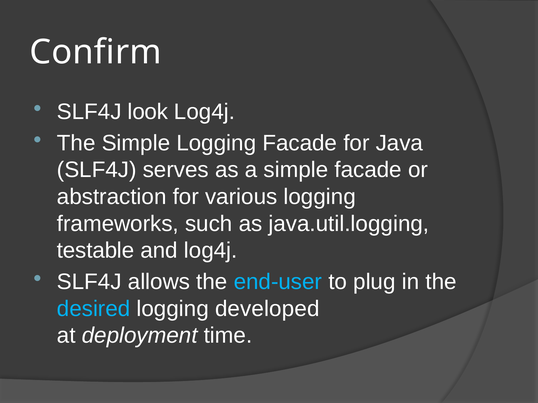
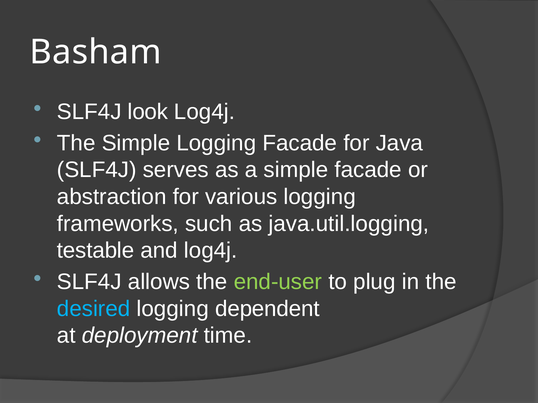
Confirm: Confirm -> Basham
end-user colour: light blue -> light green
developed: developed -> dependent
